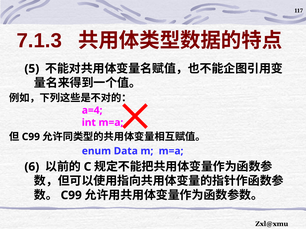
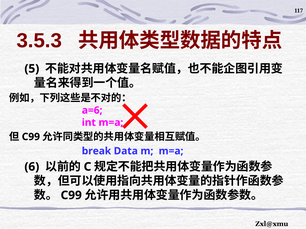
7.1.3: 7.1.3 -> 3.5.3
a=4: a=4 -> a=6
enum: enum -> break
